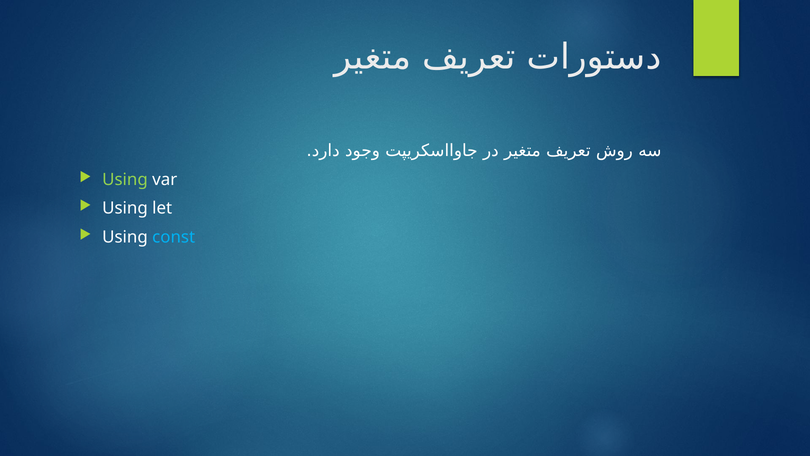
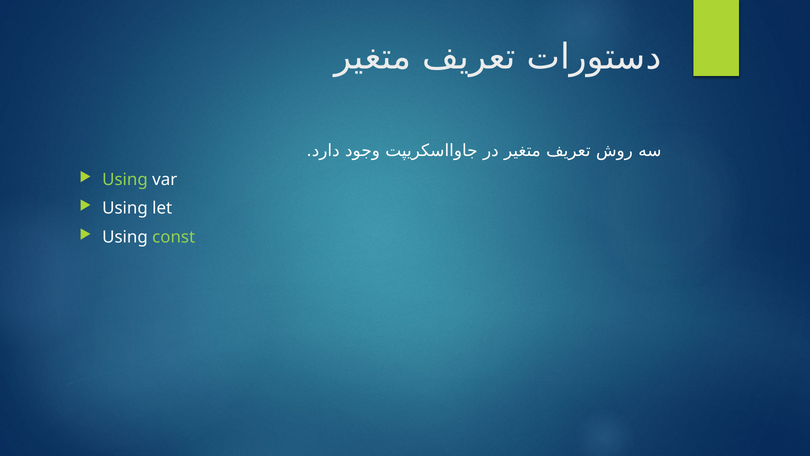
const colour: light blue -> light green
